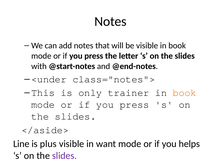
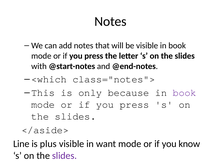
<under: <under -> <which
trainer: trainer -> because
book at (185, 93) colour: orange -> purple
helps: helps -> know
